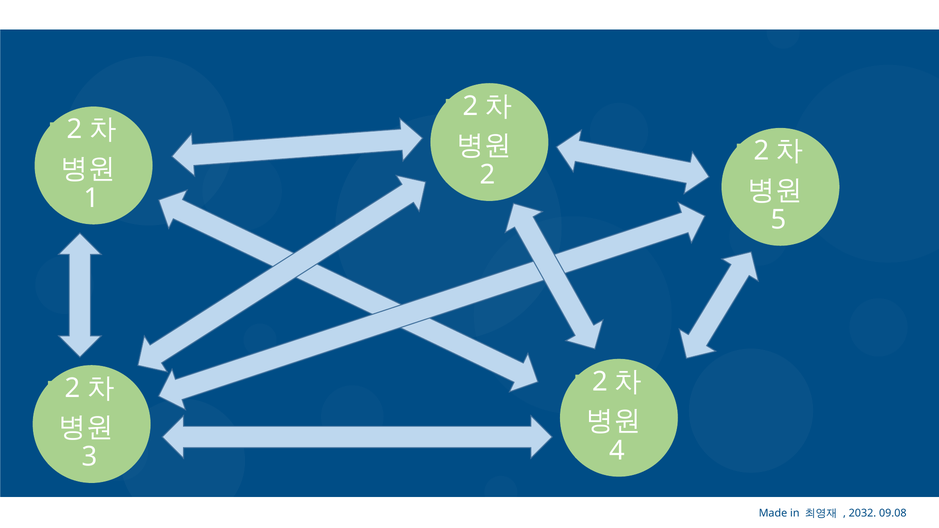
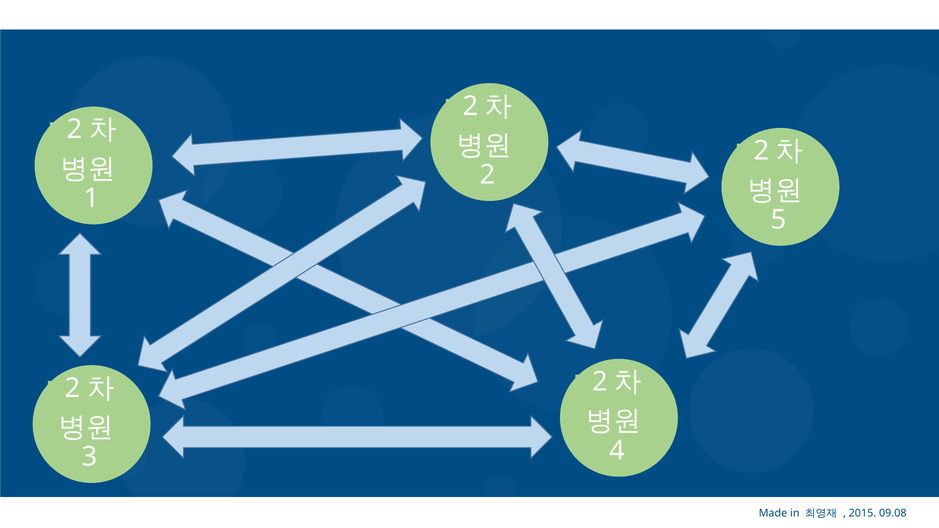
2032: 2032 -> 2015
